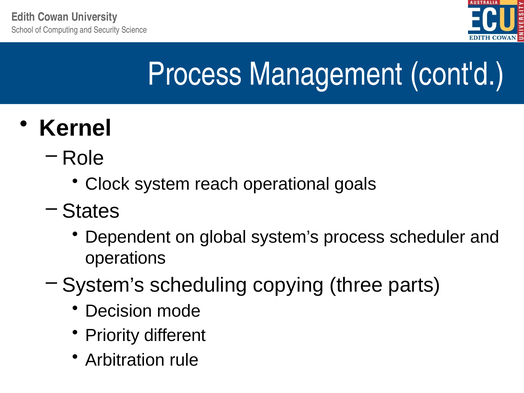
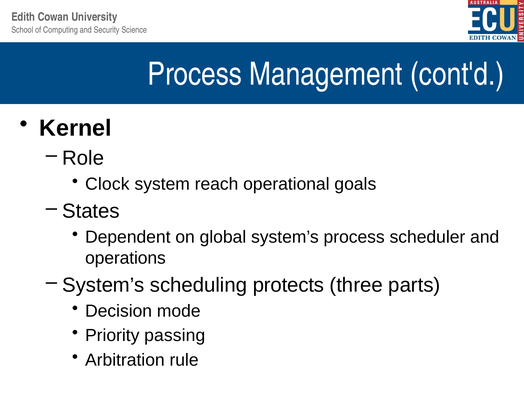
copying: copying -> protects
different: different -> passing
